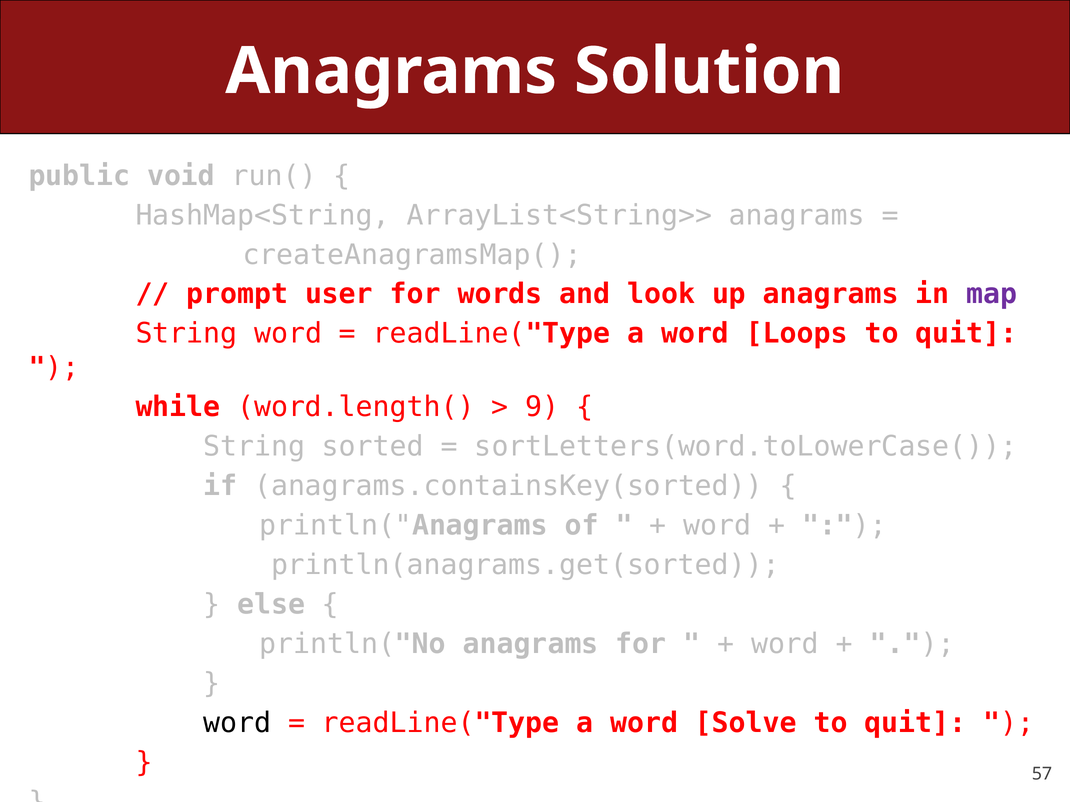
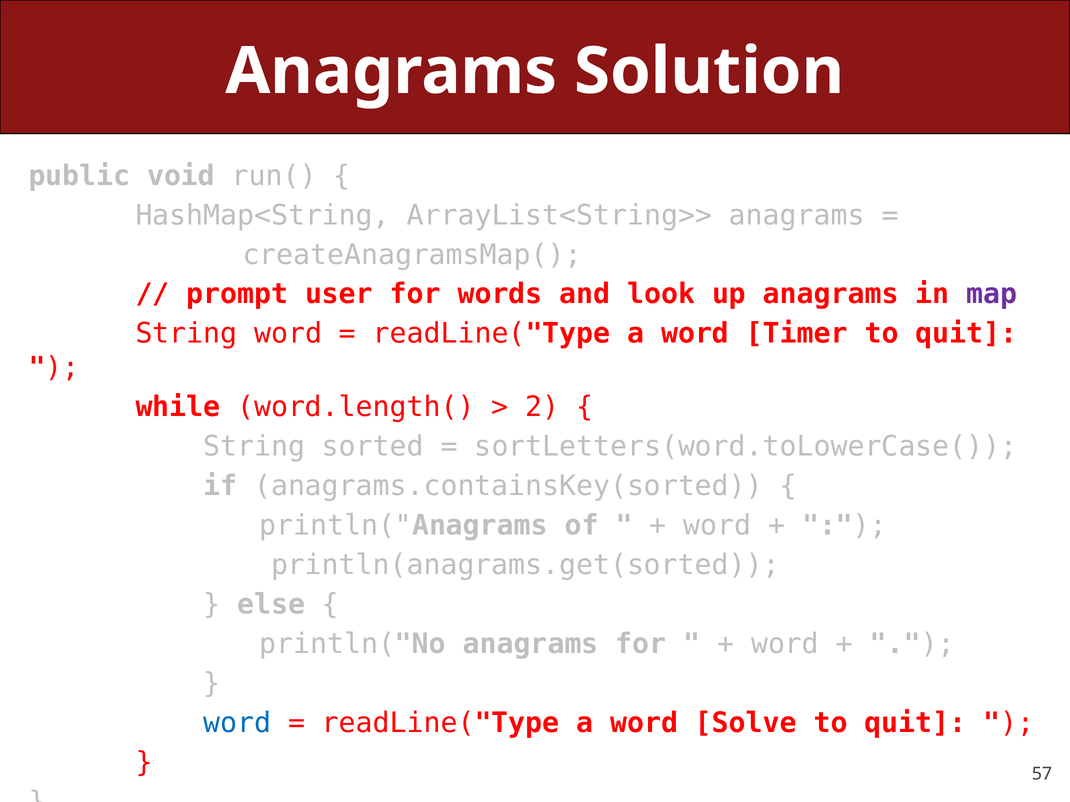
Loops: Loops -> Timer
9: 9 -> 2
word at (237, 723) colour: black -> blue
